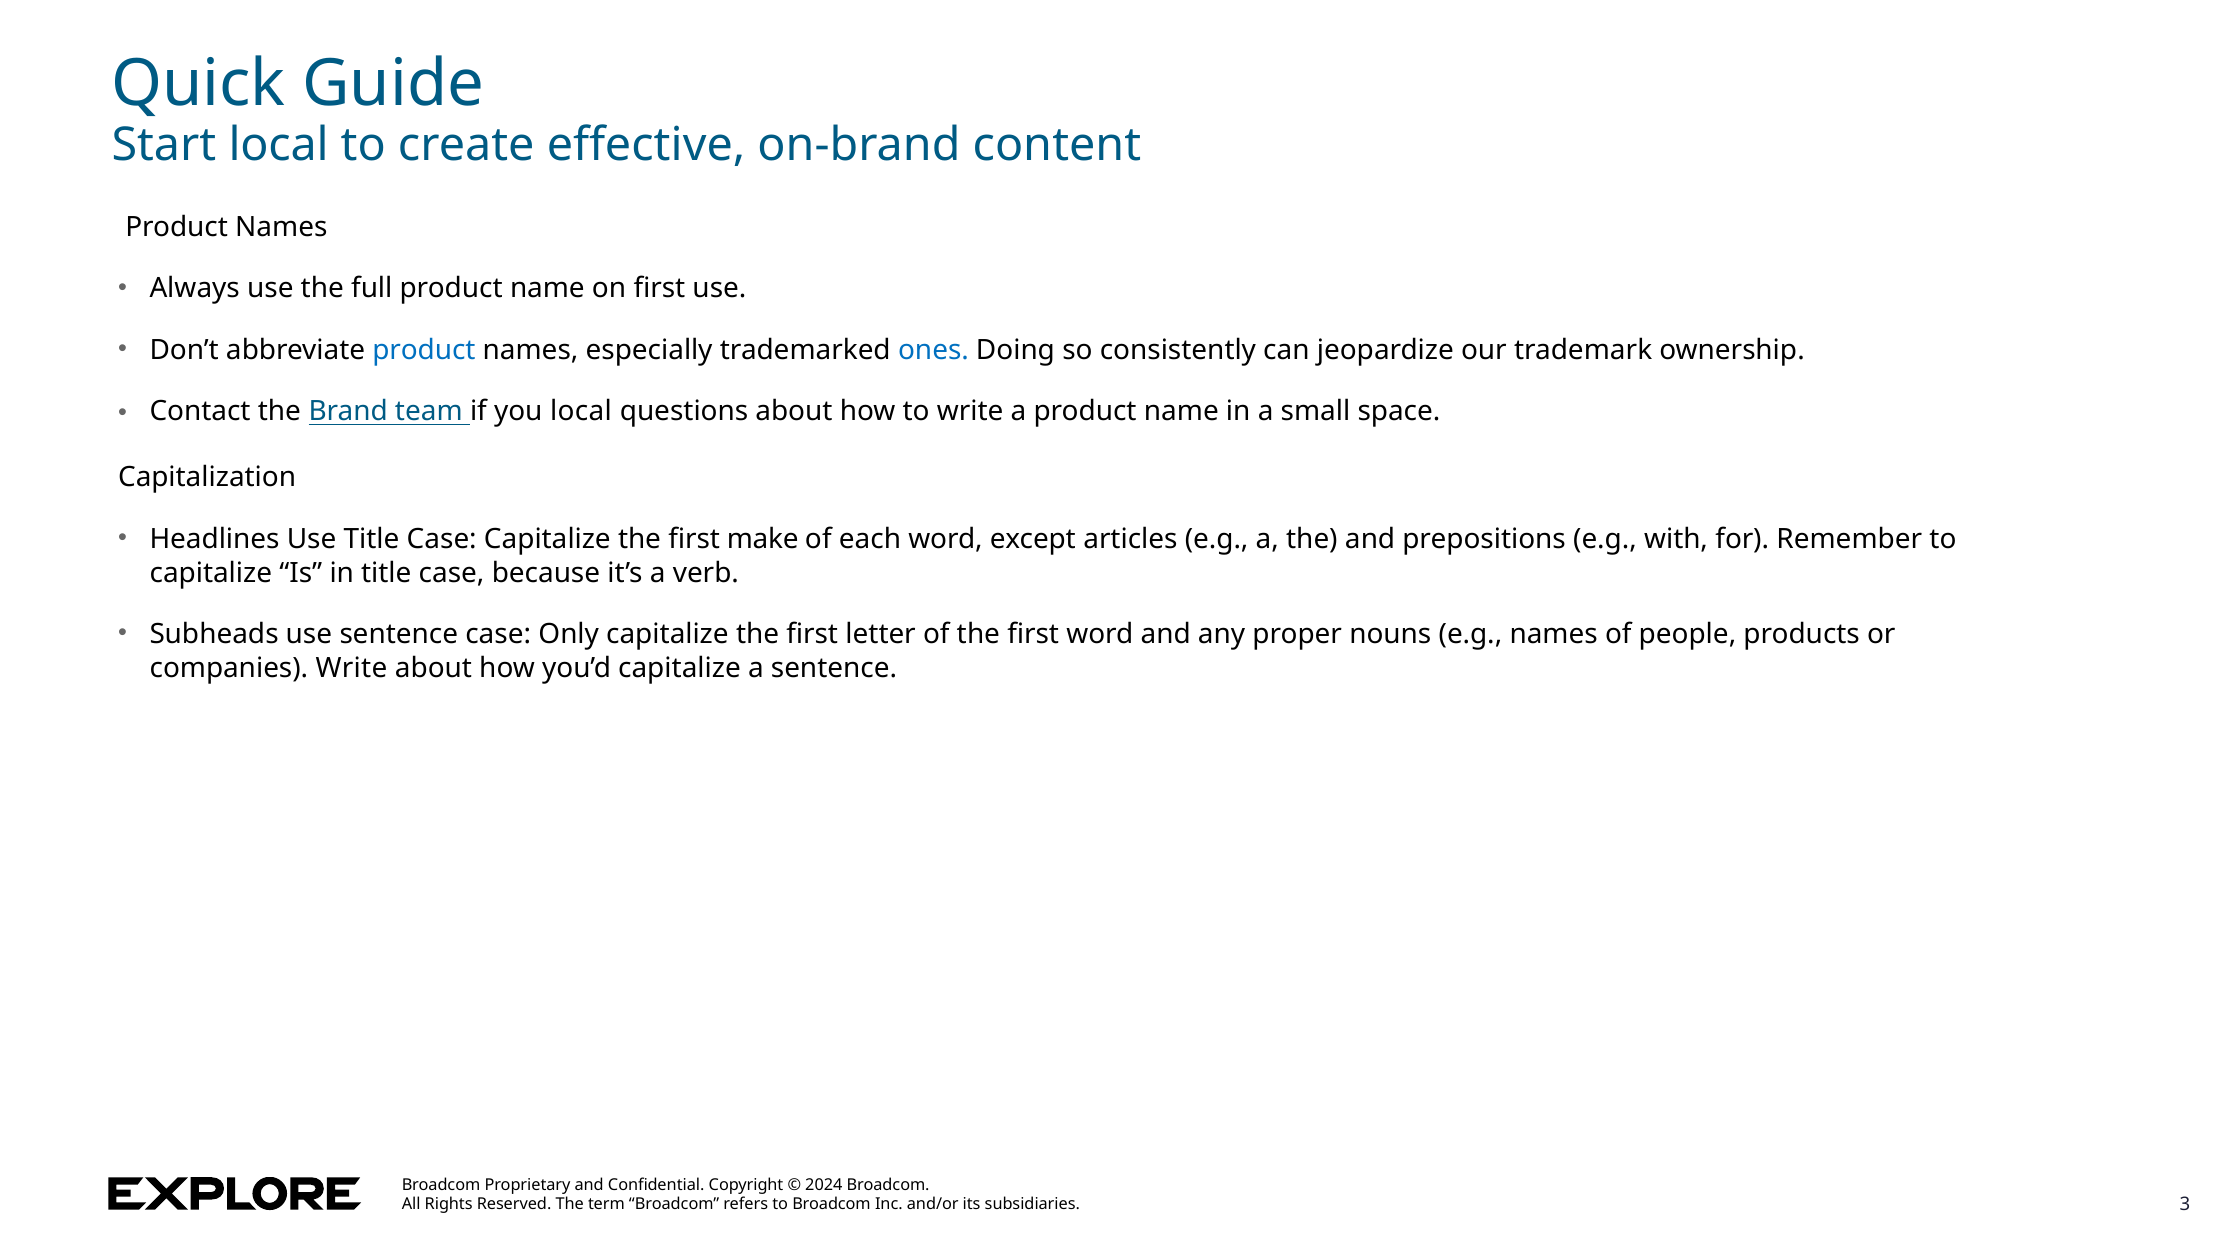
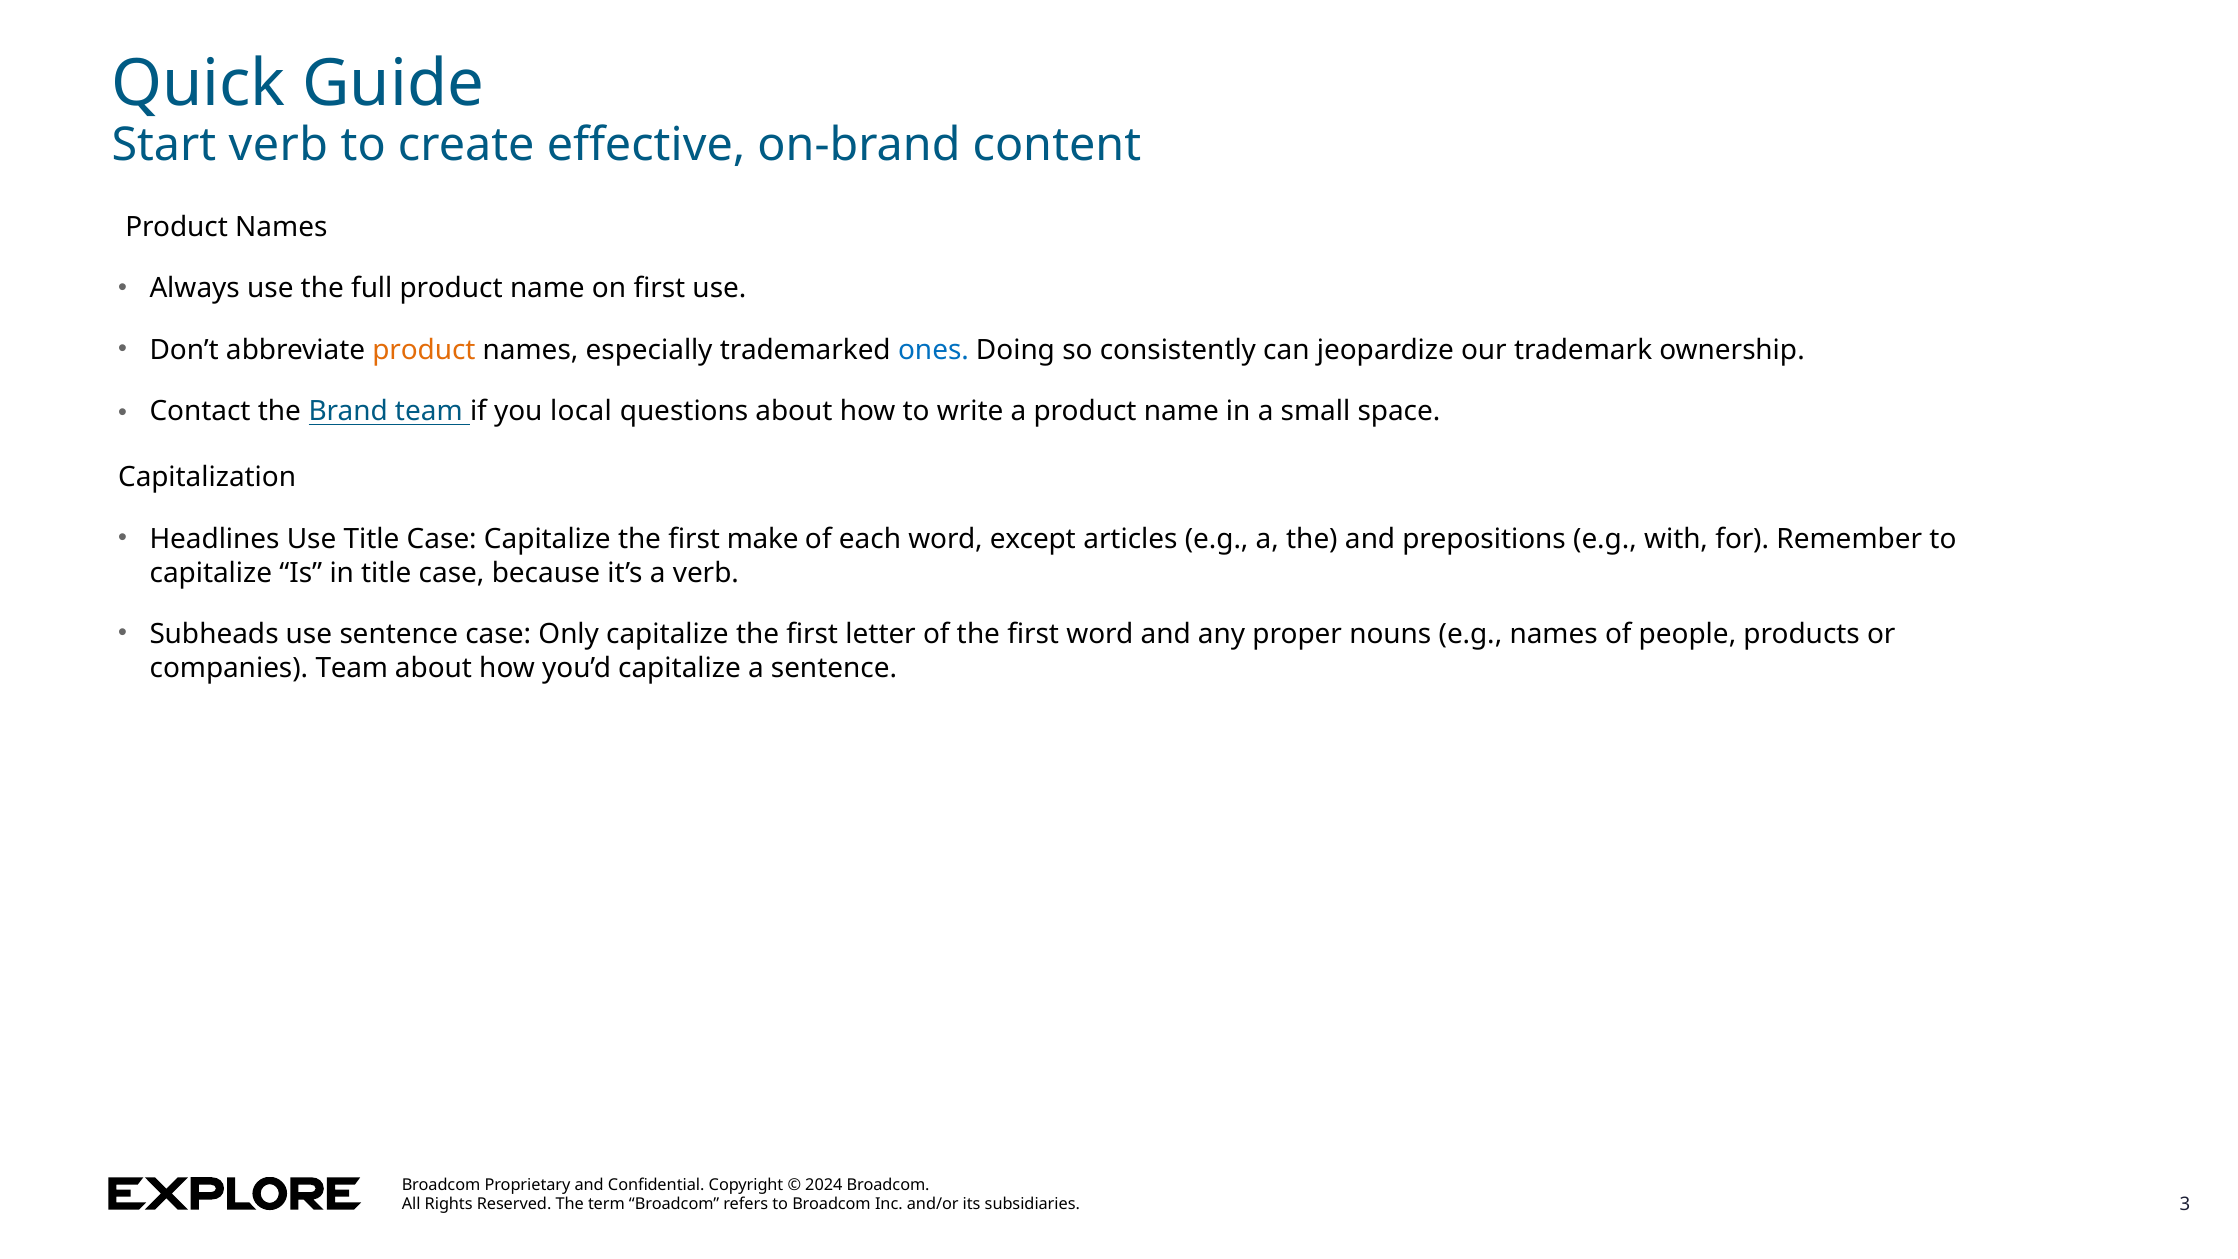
Start local: local -> verb
product at (424, 350) colour: blue -> orange
companies Write: Write -> Team
